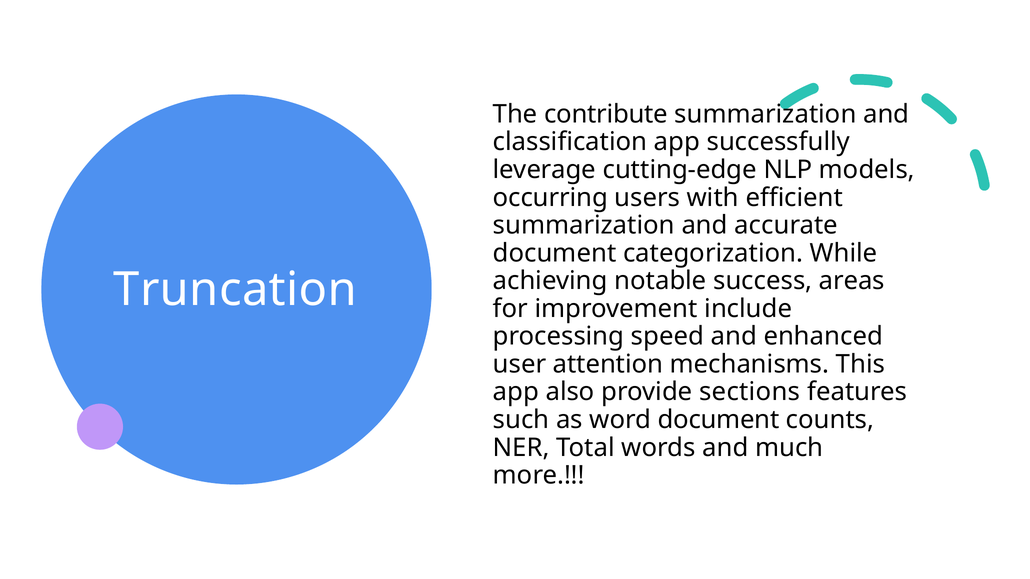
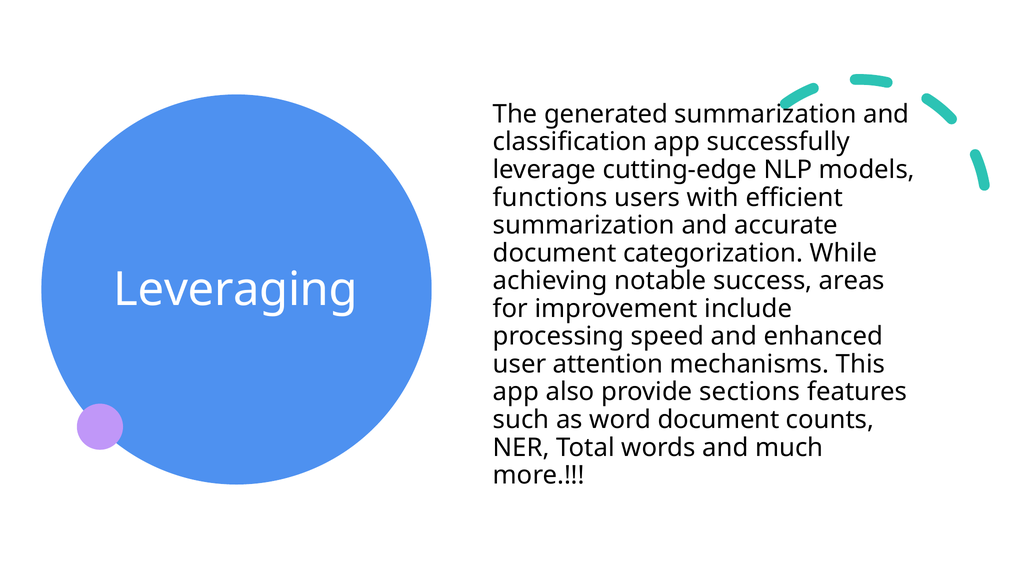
contribute: contribute -> generated
occurring: occurring -> functions
Truncation: Truncation -> Leveraging
